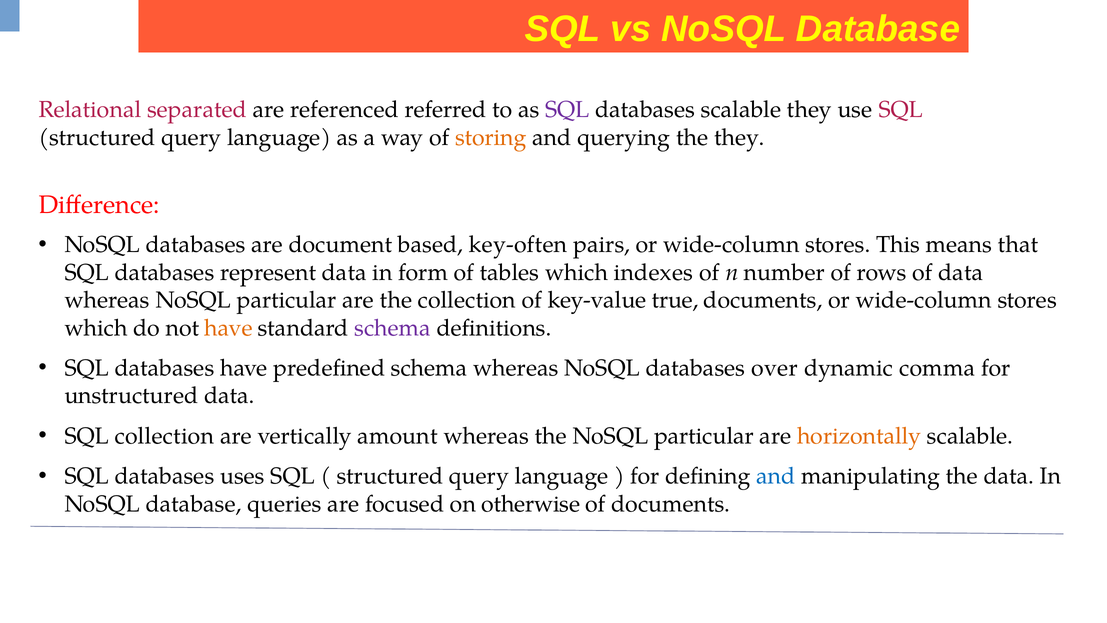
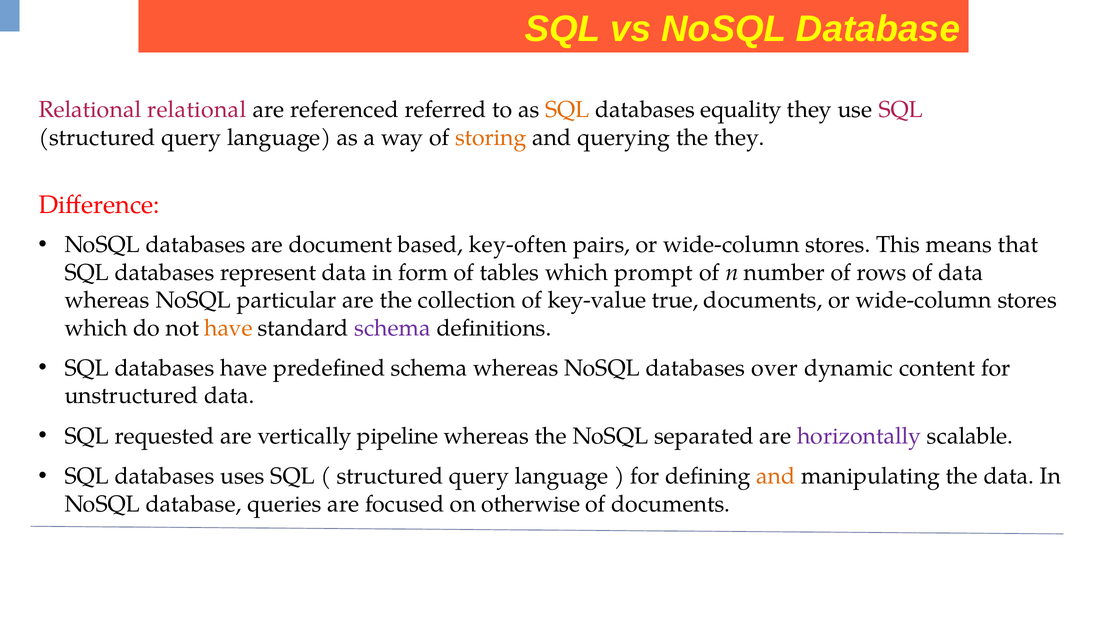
Relational separated: separated -> relational
SQL at (567, 110) colour: purple -> orange
databases scalable: scalable -> equality
indexes: indexes -> prompt
comma: comma -> content
SQL collection: collection -> requested
amount: amount -> pipeline
the NoSQL particular: particular -> separated
horizontally colour: orange -> purple
and at (776, 476) colour: blue -> orange
